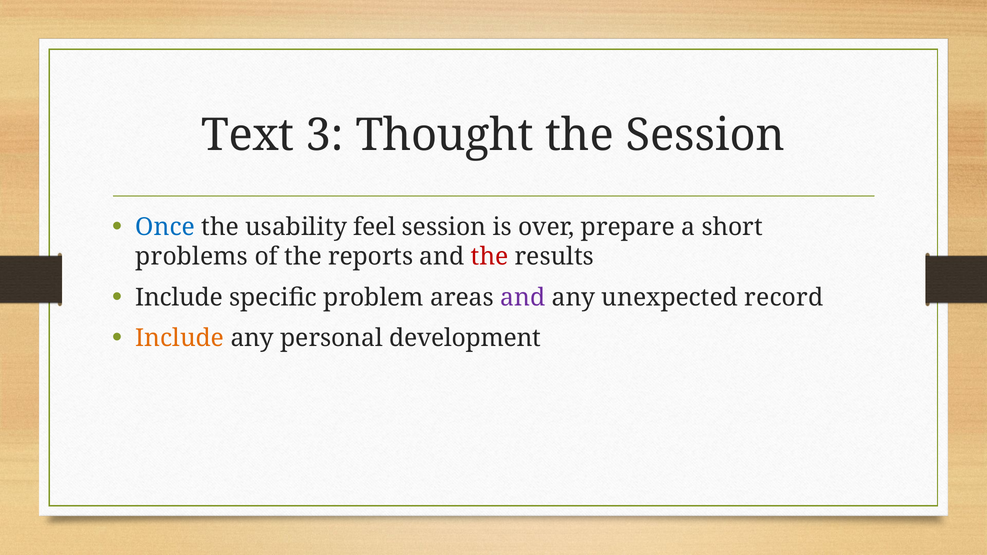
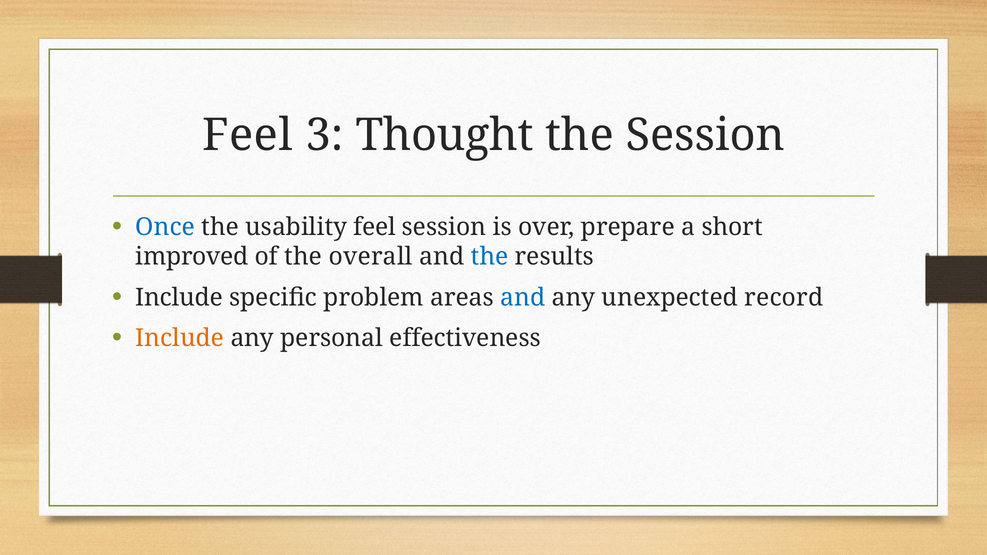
Text at (248, 135): Text -> Feel
problems: problems -> improved
reports: reports -> overall
the at (490, 257) colour: red -> blue
and at (523, 298) colour: purple -> blue
development: development -> effectiveness
